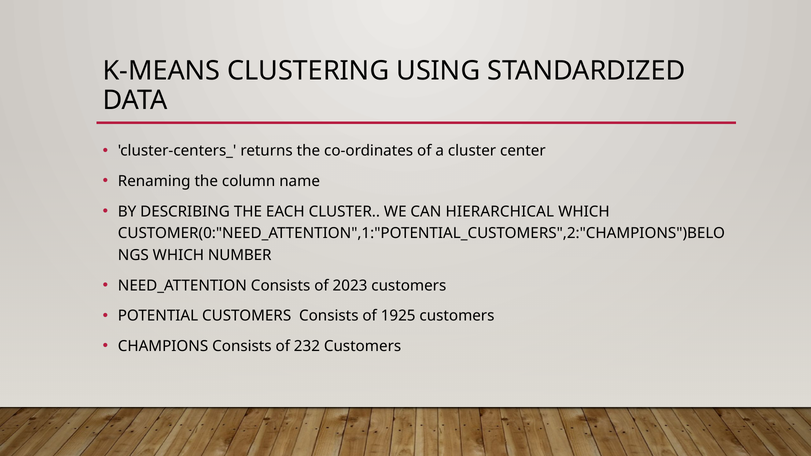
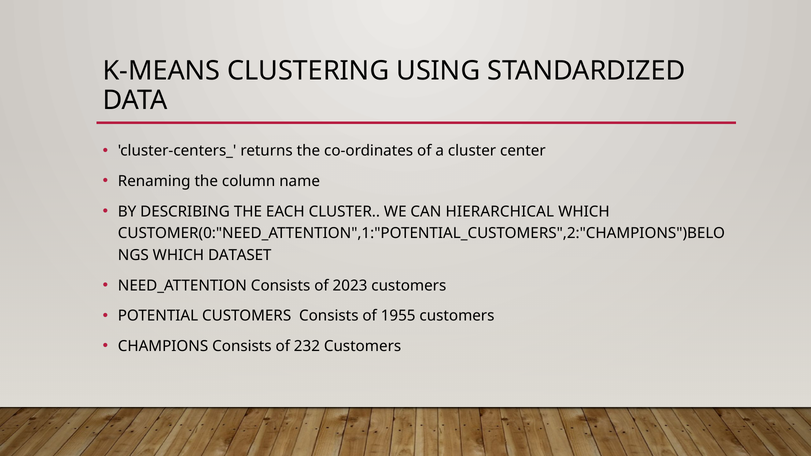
NUMBER: NUMBER -> DATASET
1925: 1925 -> 1955
